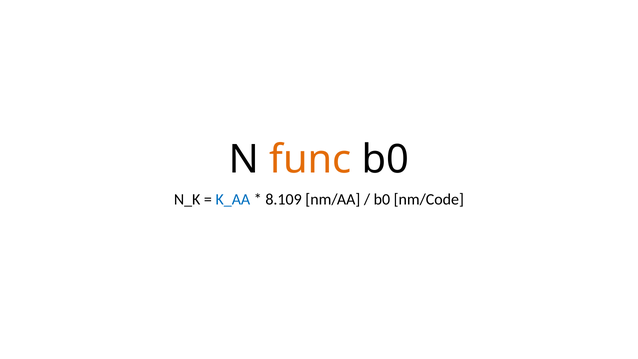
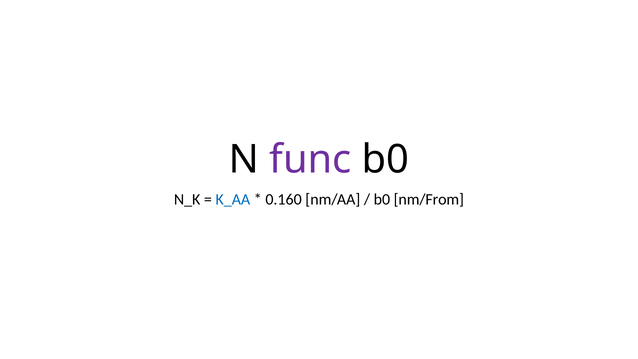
func colour: orange -> purple
8.109: 8.109 -> 0.160
nm/Code: nm/Code -> nm/From
